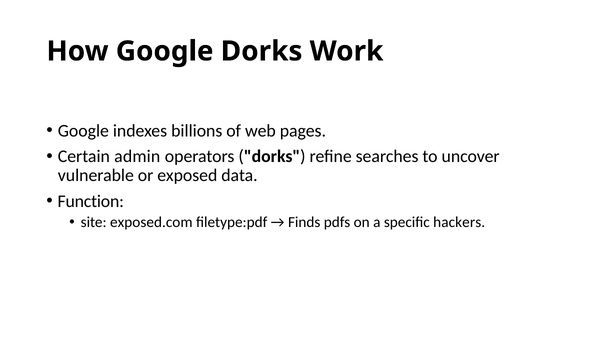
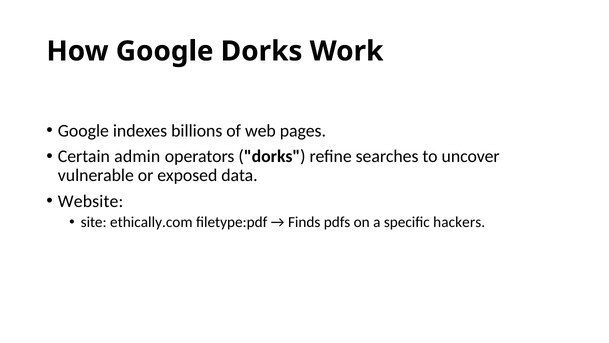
Function: Function -> Website
exposed.com: exposed.com -> ethically.com
